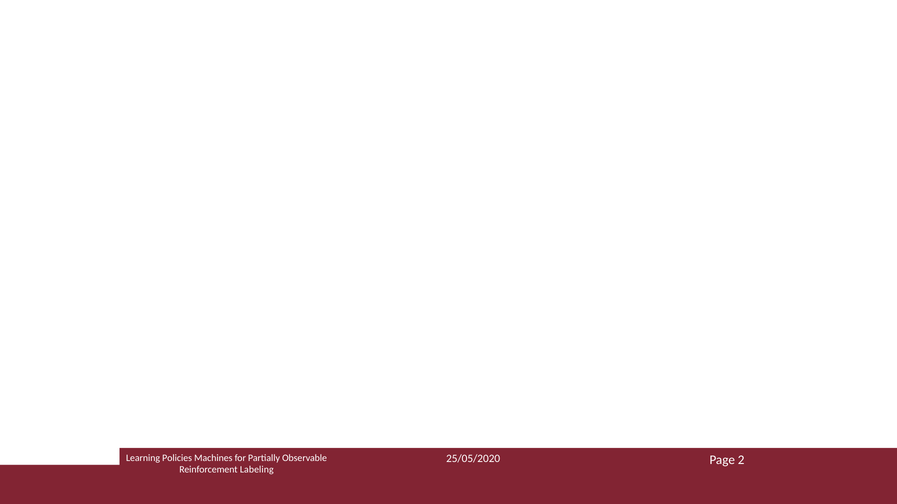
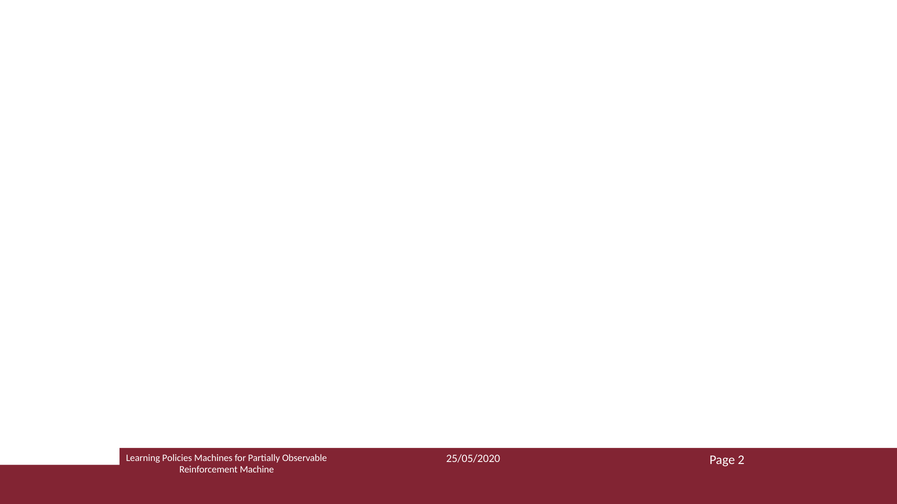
Labeling: Labeling -> Machine
